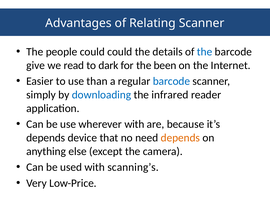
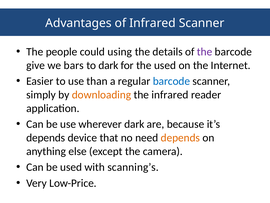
of Relating: Relating -> Infrared
could could: could -> using
the at (205, 52) colour: blue -> purple
read: read -> bars
the been: been -> used
downloading colour: blue -> orange
wherever with: with -> dark
